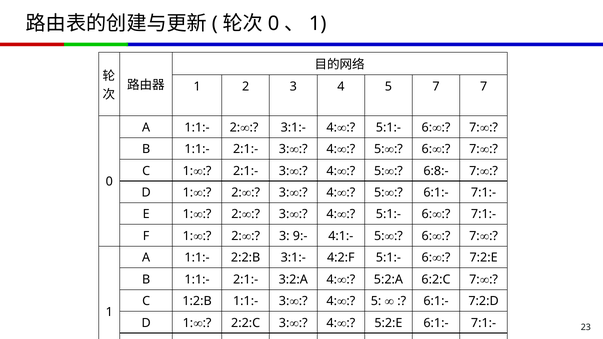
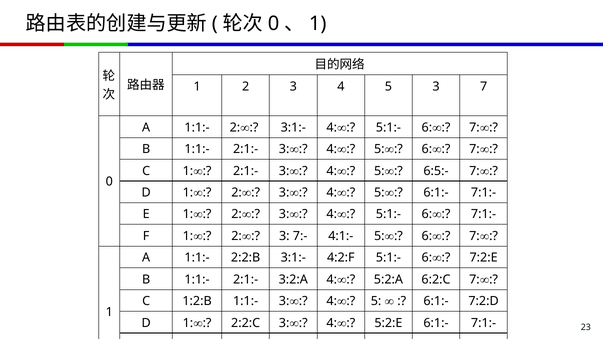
5 7: 7 -> 3
6:8:-: 6:8:- -> 6:5:-
9:-: 9:- -> 7:-
